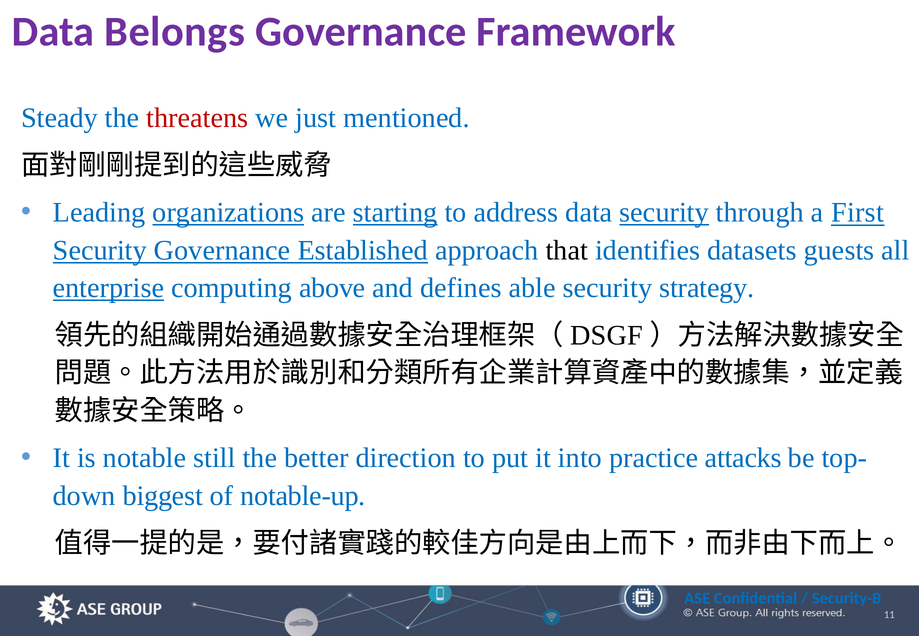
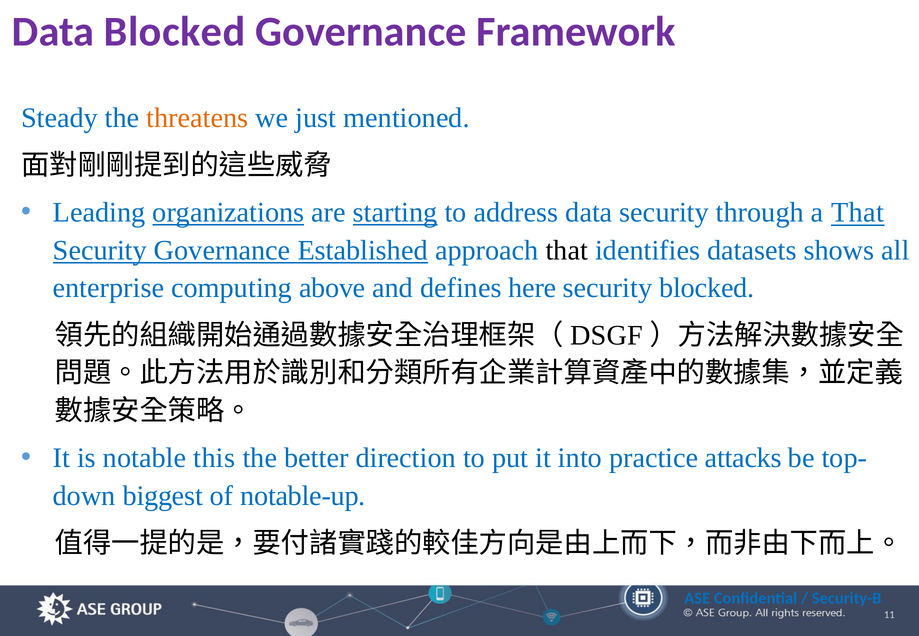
Data Belongs: Belongs -> Blocked
threatens colour: red -> orange
security at (664, 213) underline: present -> none
a First: First -> That
guests: guests -> shows
enterprise underline: present -> none
able: able -> here
security strategy: strategy -> blocked
still: still -> this
